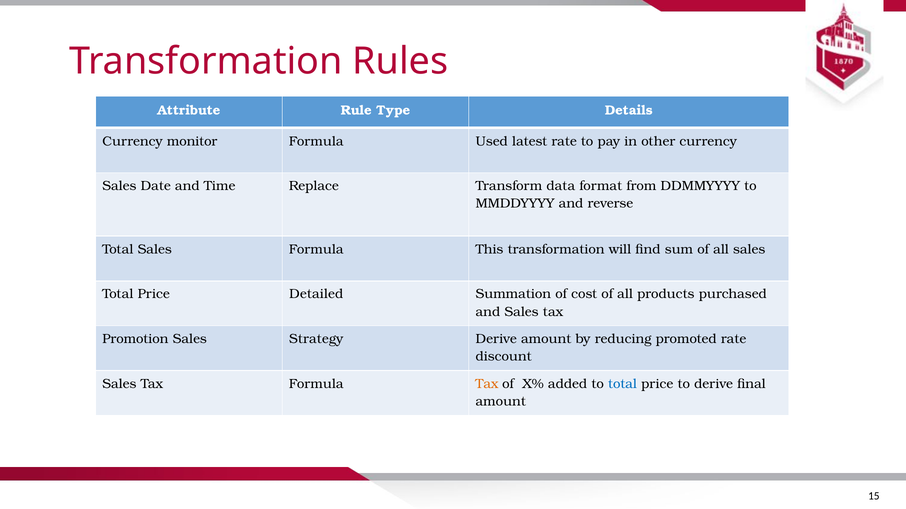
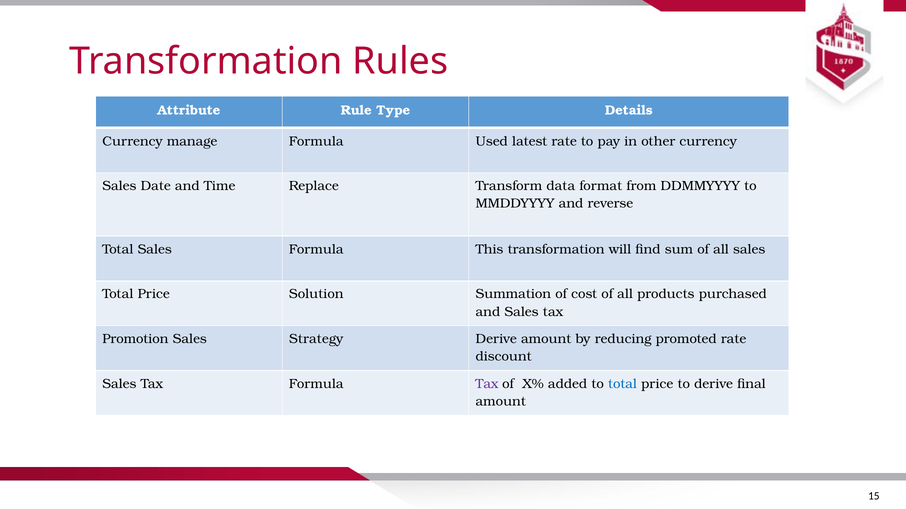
monitor: monitor -> manage
Detailed: Detailed -> Solution
Tax at (487, 384) colour: orange -> purple
